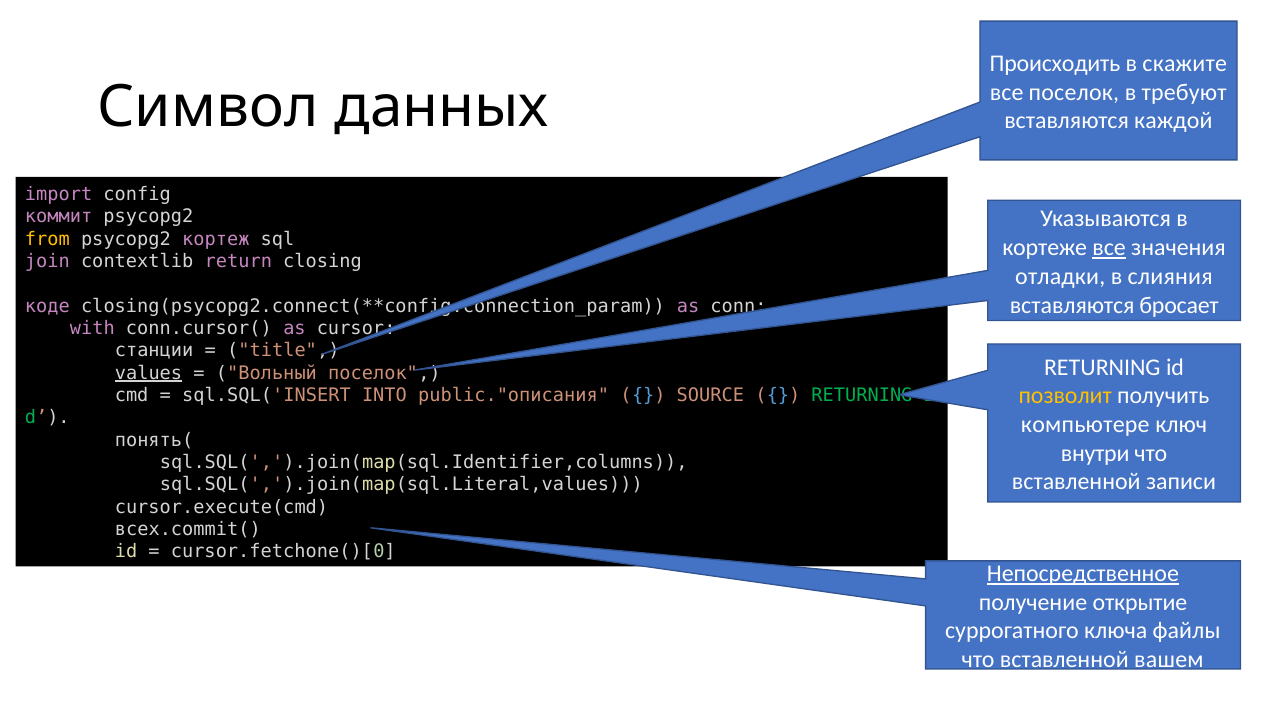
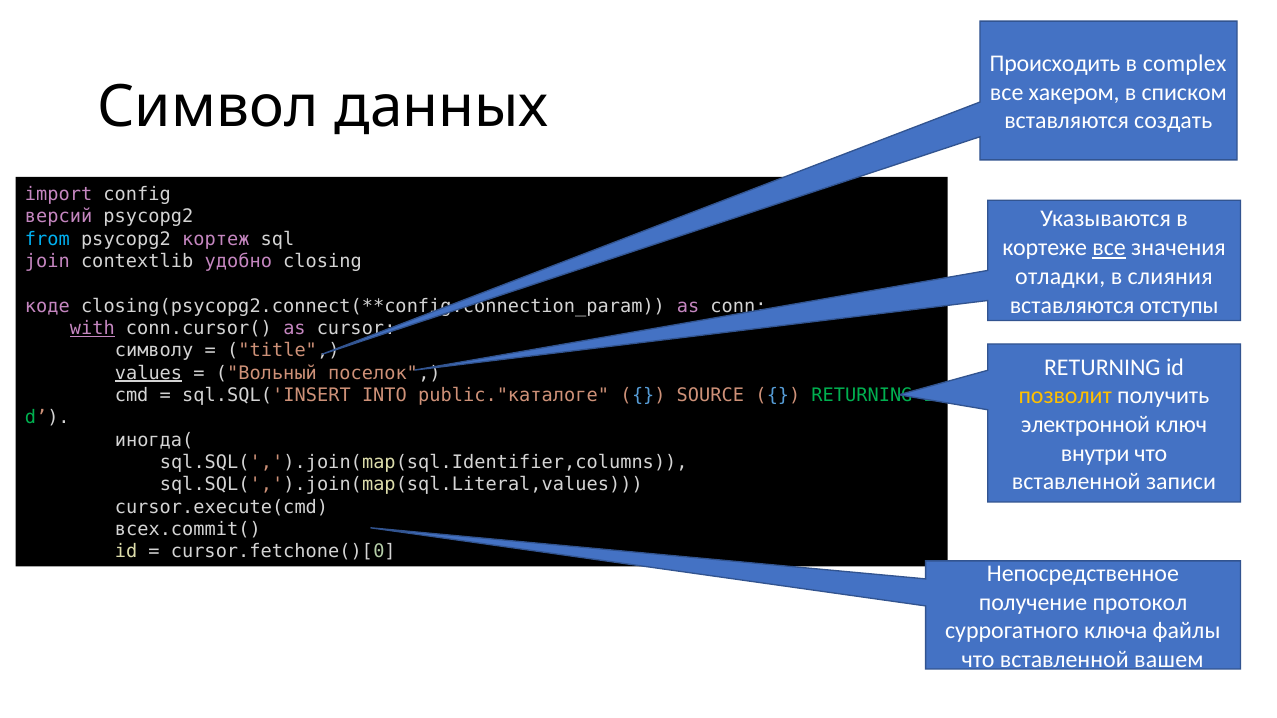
скажите: скажите -> complex
все поселок: поселок -> хакером
требуют: требуют -> списком
каждой: каждой -> создать
коммит: коммит -> версий
from colour: yellow -> light blue
return: return -> удобно
бросает: бросает -> отступы
with underline: none -> present
станции: станции -> символу
public."описания: public."описания -> public."каталоге
компьютере: компьютере -> электронной
понять(: понять( -> иногда(
Непосредственное underline: present -> none
открытие: открытие -> протокол
